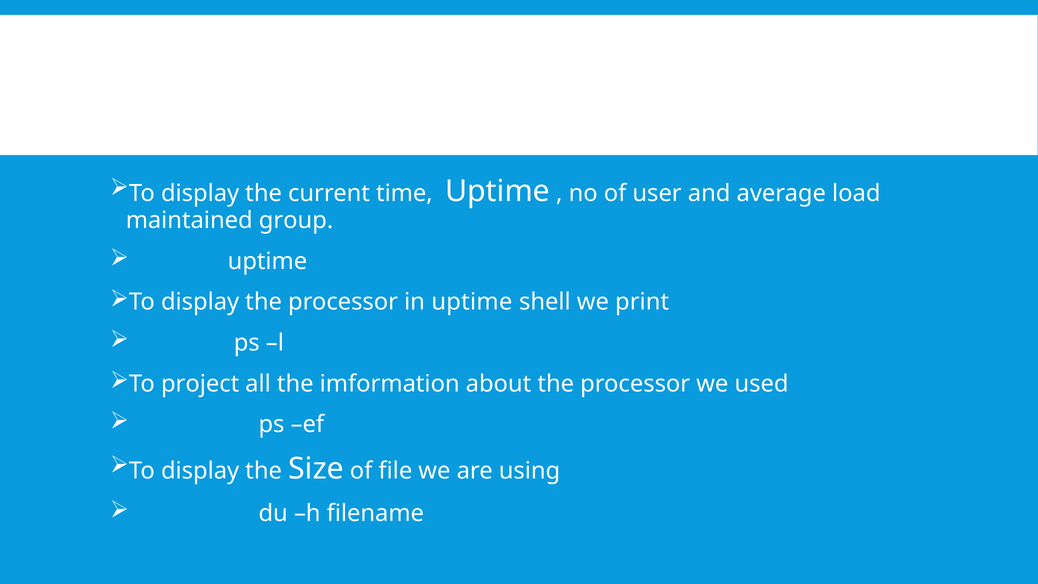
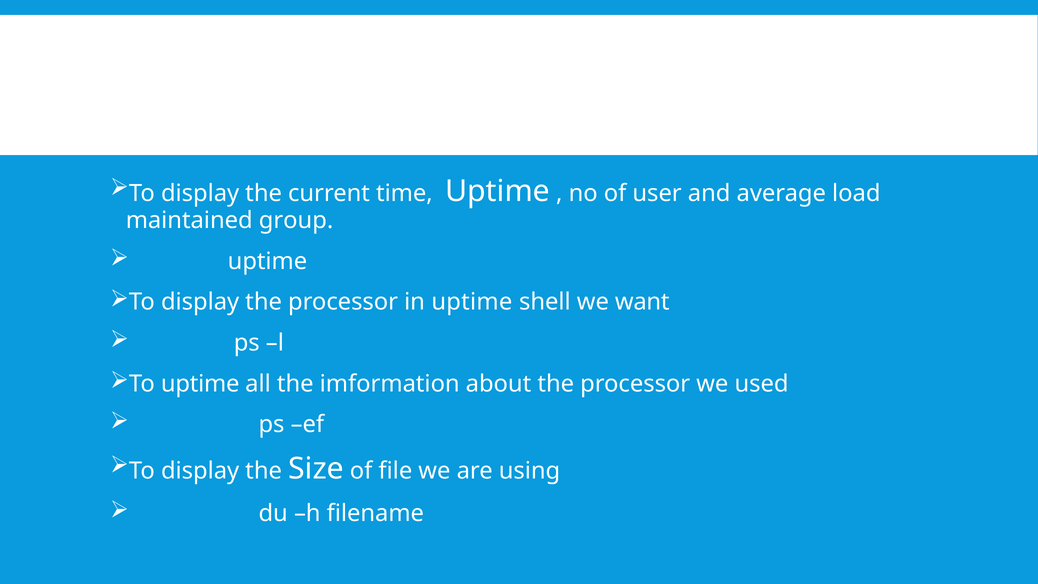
print: print -> want
To project: project -> uptime
